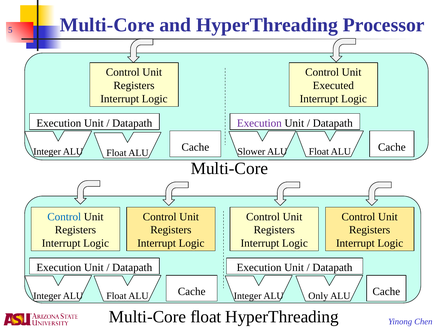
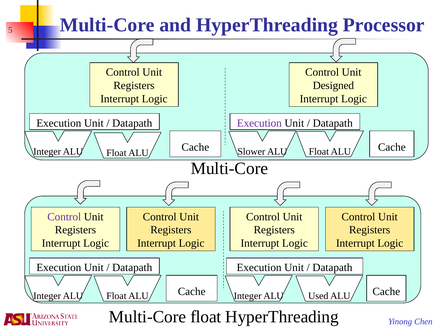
Executed: Executed -> Designed
Control at (64, 217) colour: blue -> purple
Only: Only -> Used
